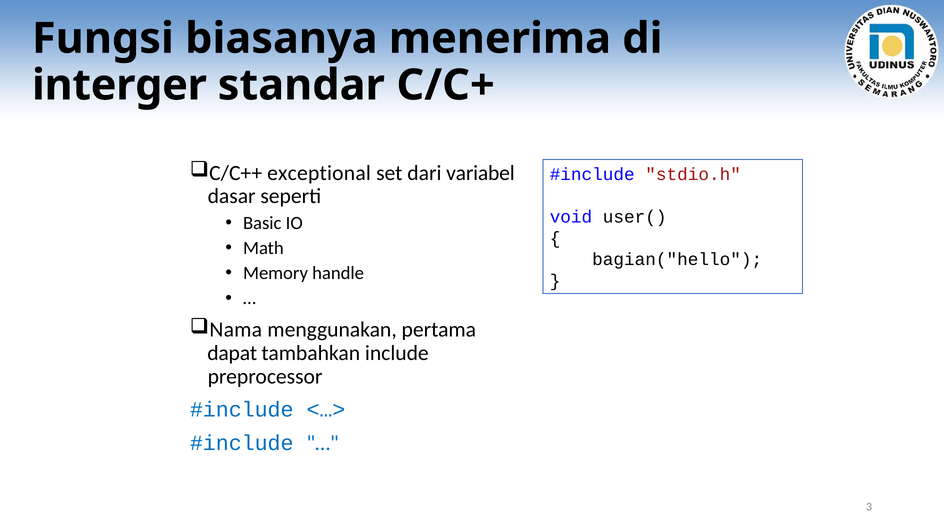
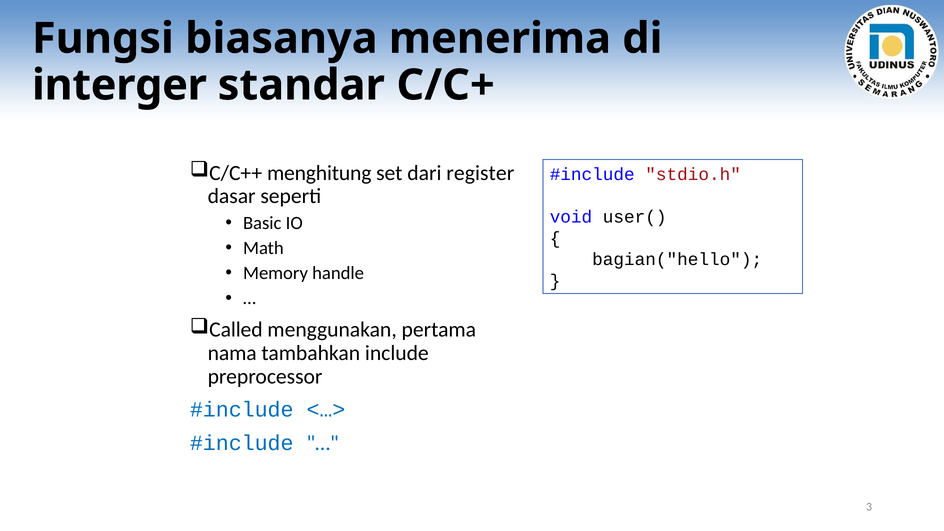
exceptional: exceptional -> menghitung
variabel: variabel -> register
Nama: Nama -> Called
dapat: dapat -> nama
